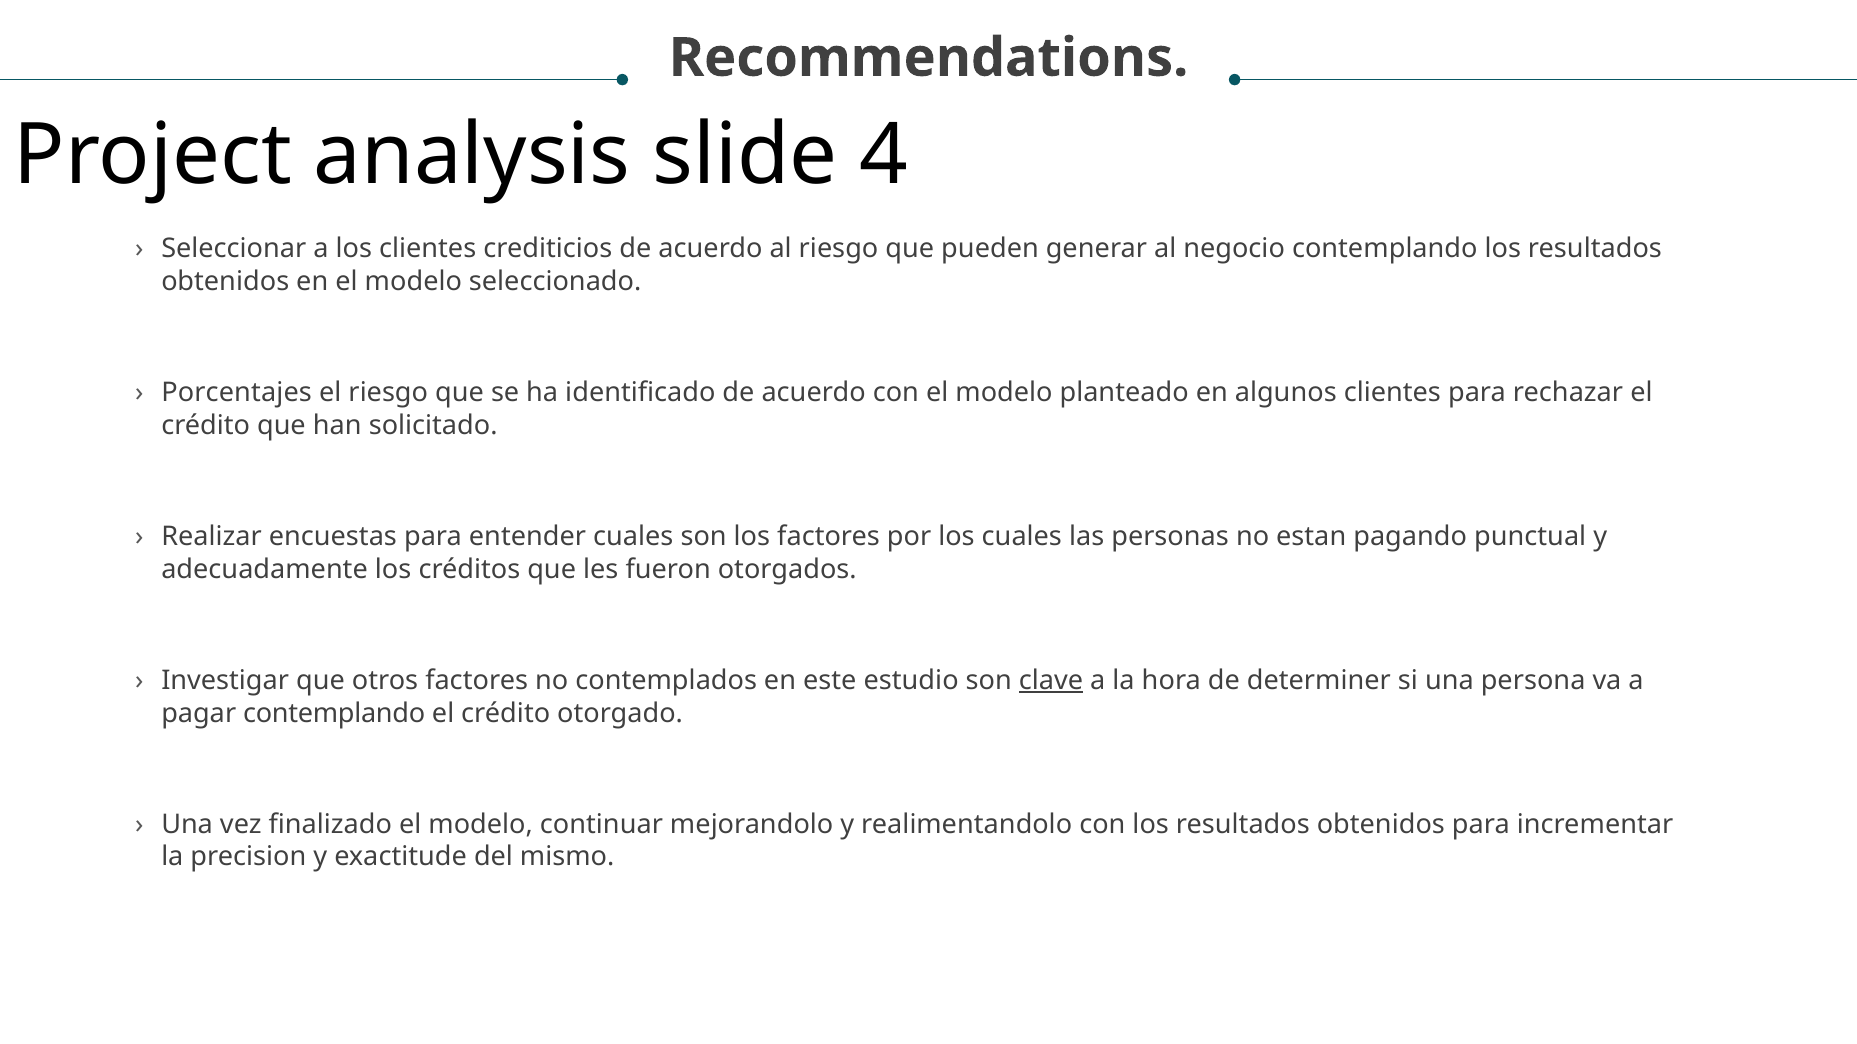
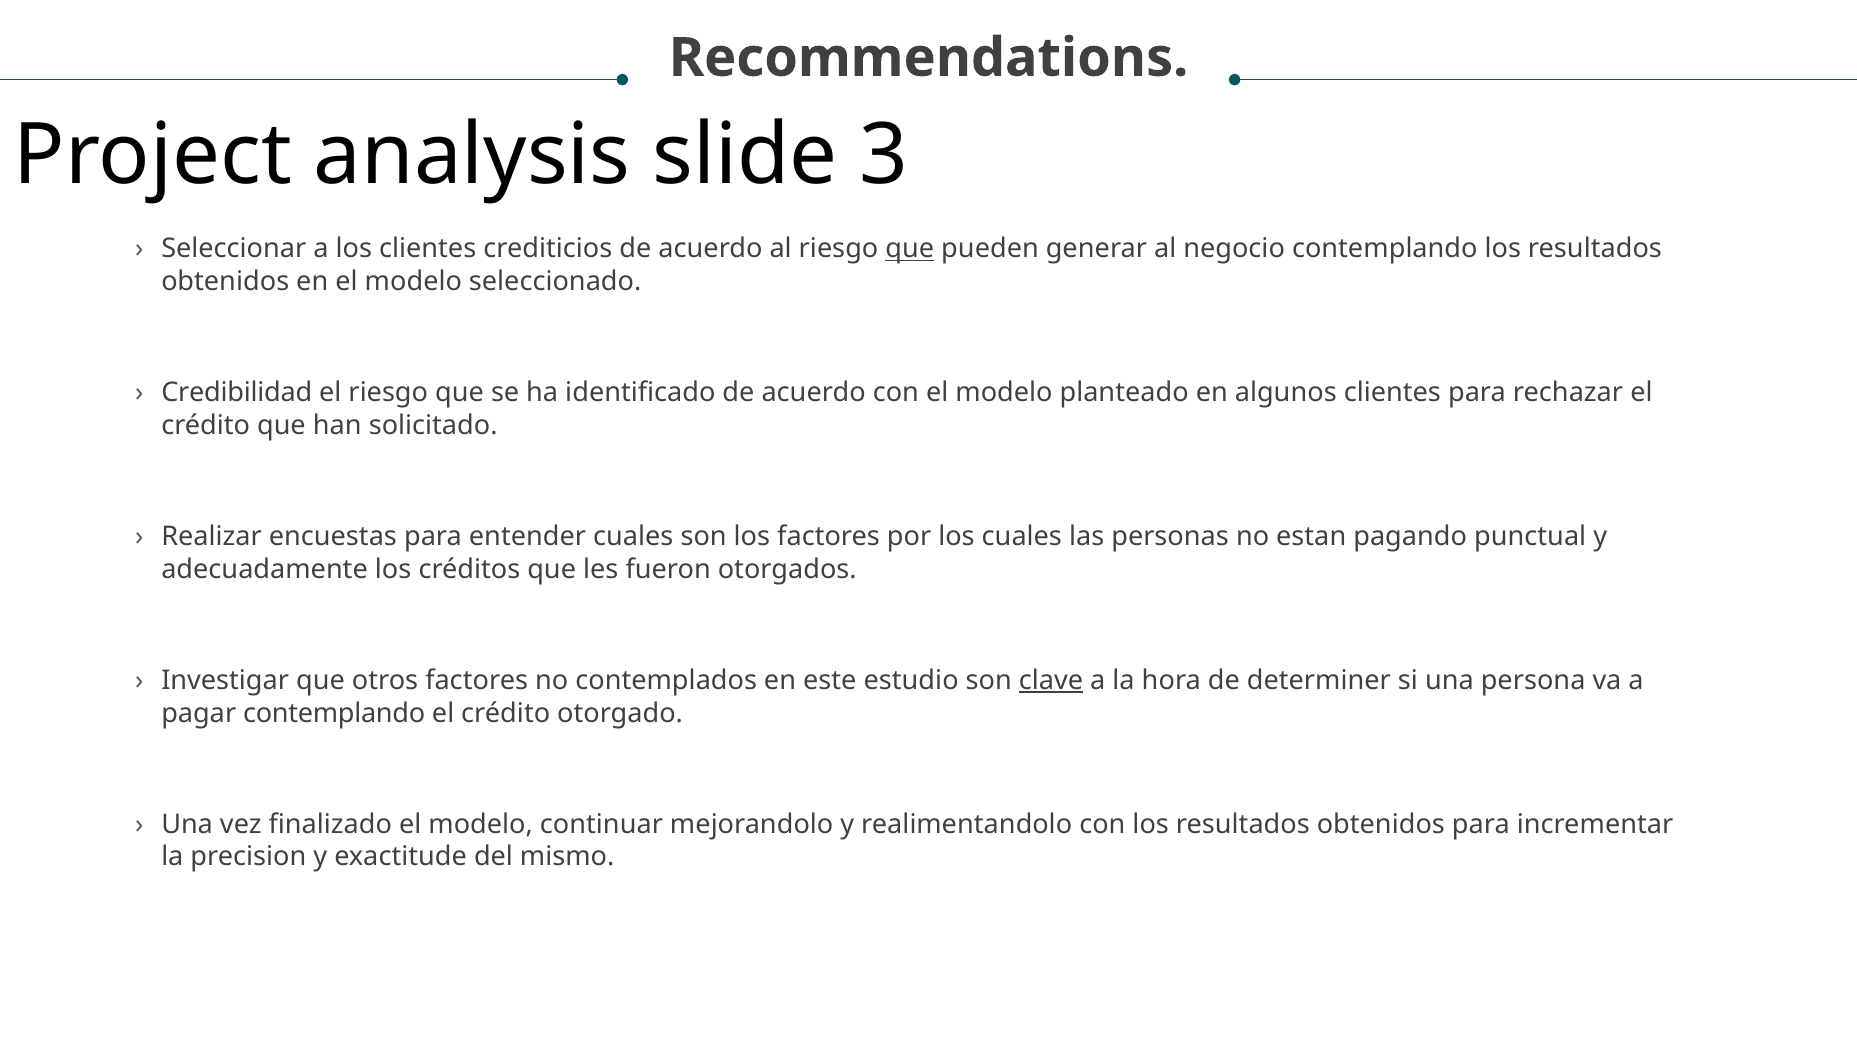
4: 4 -> 3
que at (910, 249) underline: none -> present
Porcentajes: Porcentajes -> Credibilidad
